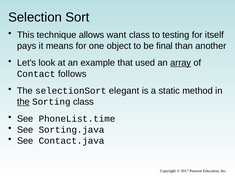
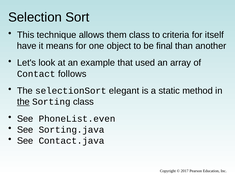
want: want -> them
testing: testing -> criteria
pays: pays -> have
array underline: present -> none
PhoneList.time: PhoneList.time -> PhoneList.even
